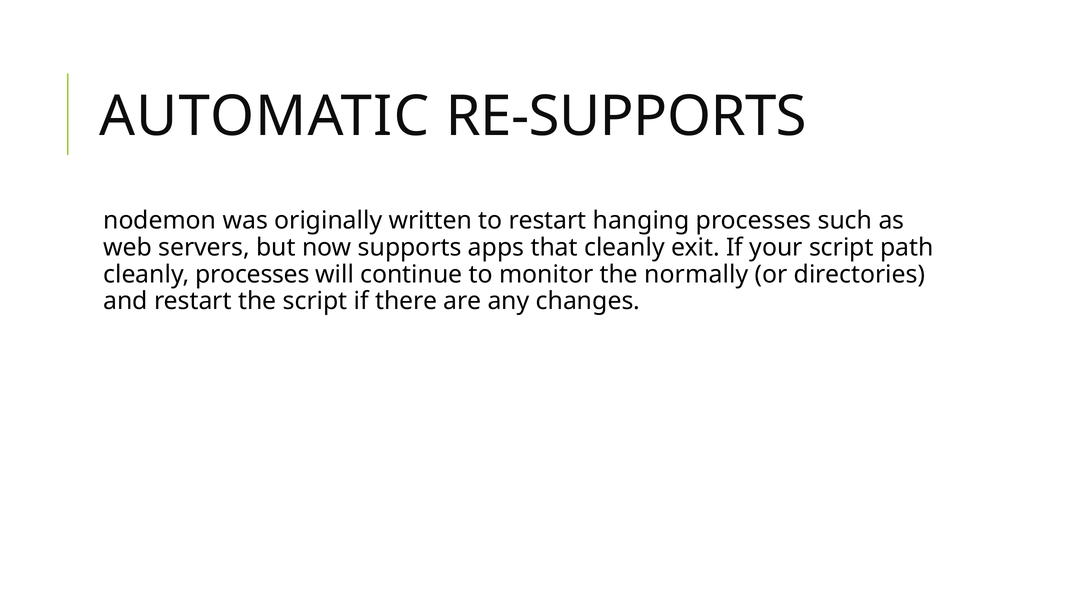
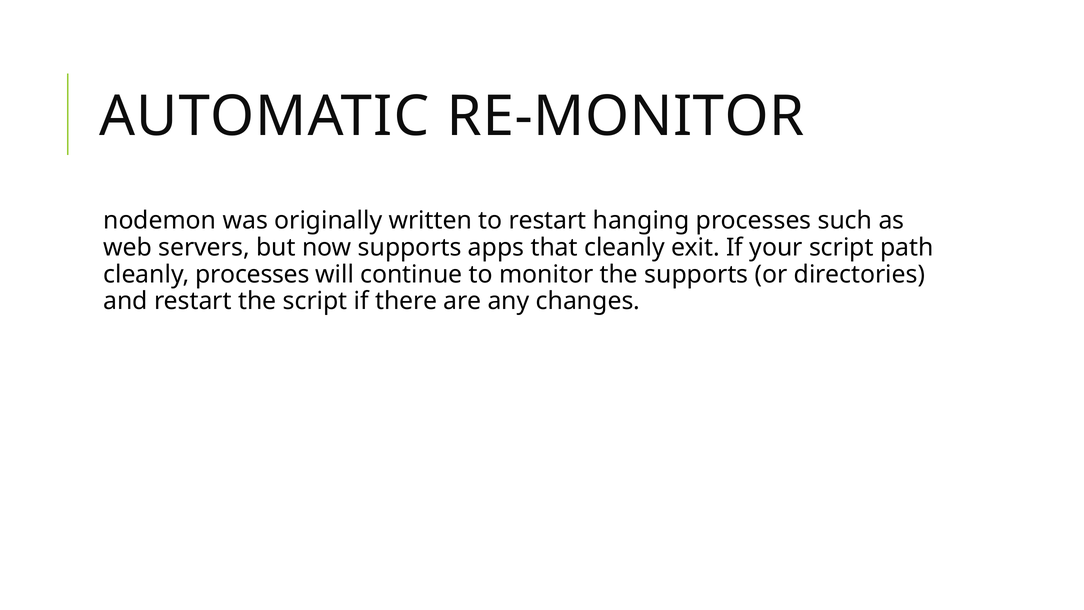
RE-SUPPORTS: RE-SUPPORTS -> RE-MONITOR
the normally: normally -> supports
